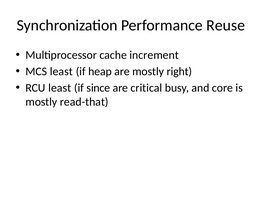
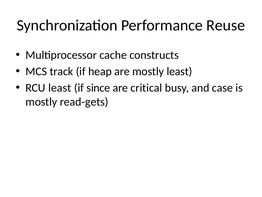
increment: increment -> constructs
MCS least: least -> track
mostly right: right -> least
core: core -> case
read-that: read-that -> read-gets
